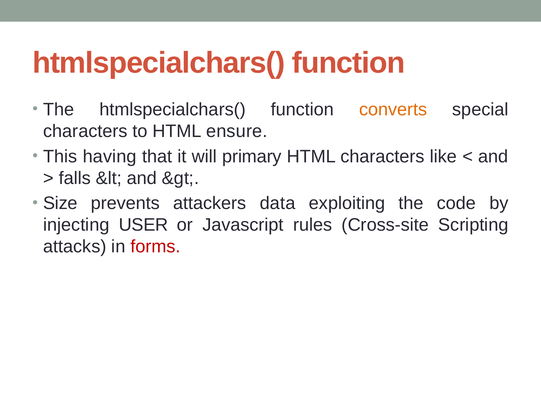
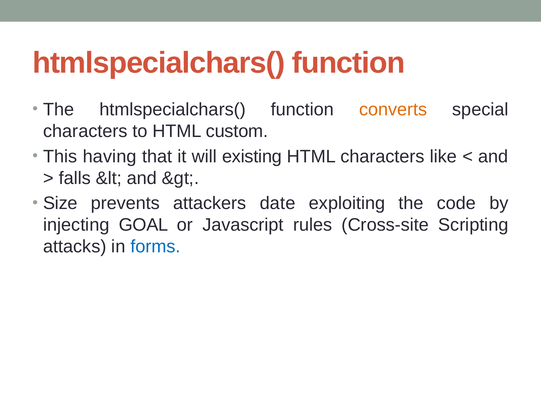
ensure: ensure -> custom
primary: primary -> existing
data: data -> date
USER: USER -> GOAL
forms colour: red -> blue
